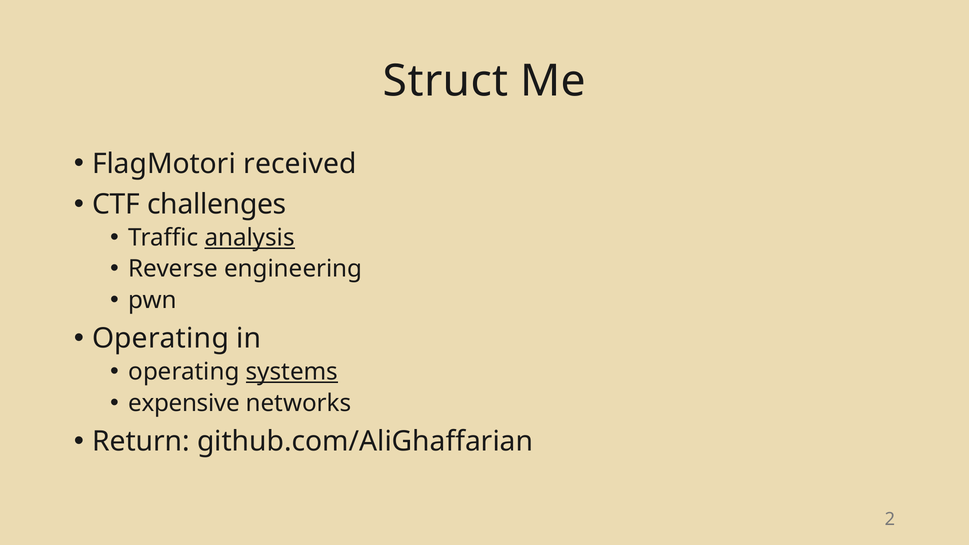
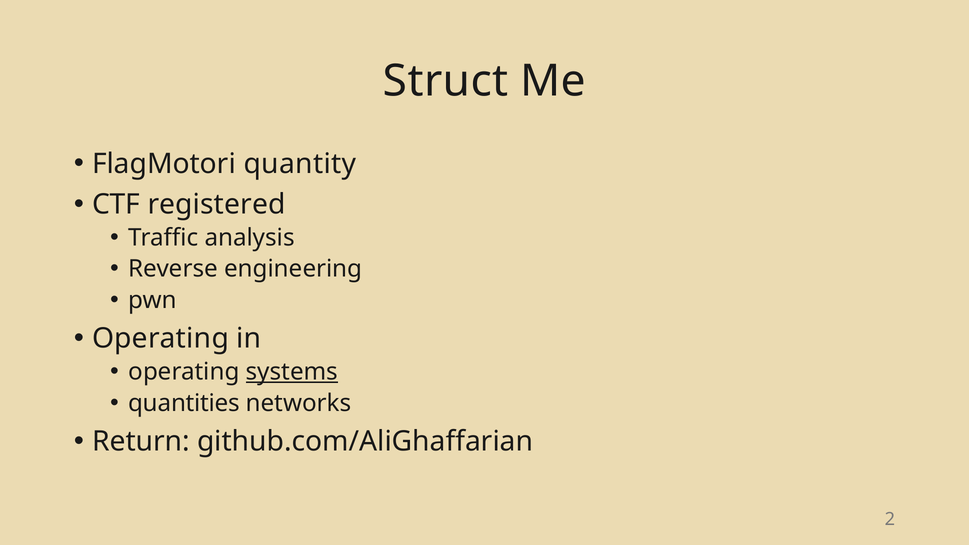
received: received -> quantity
challenges: challenges -> registered
analysis underline: present -> none
expensive: expensive -> quantities
